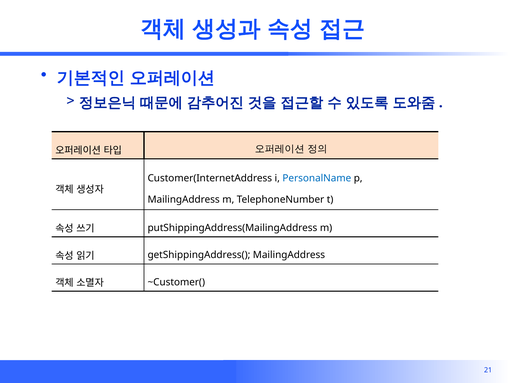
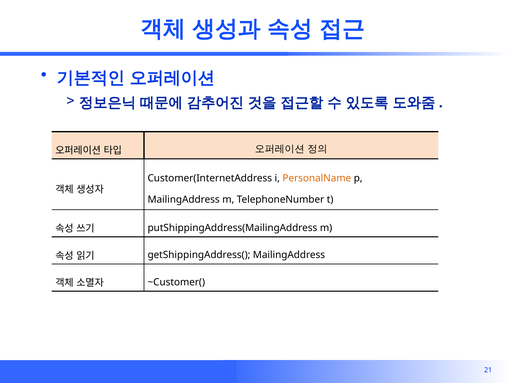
PersonalName colour: blue -> orange
